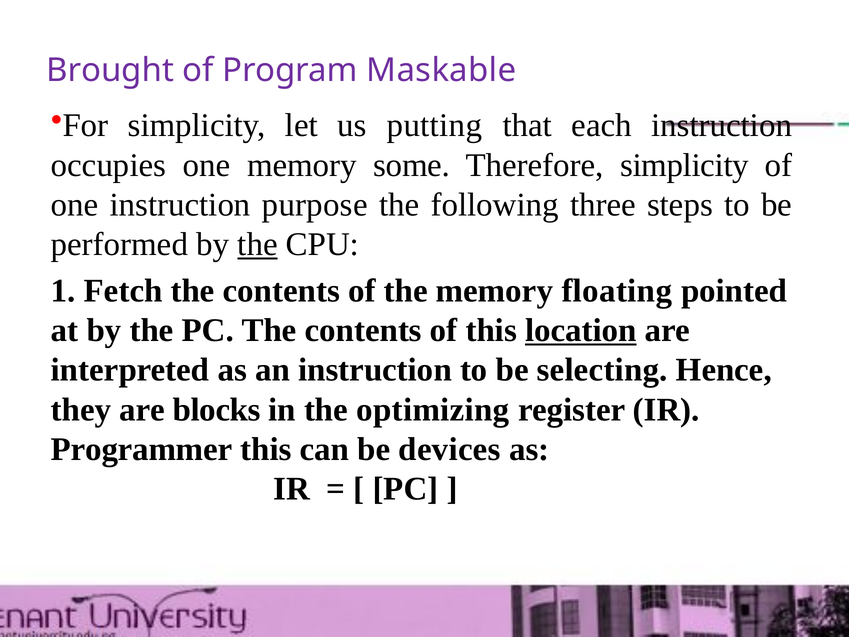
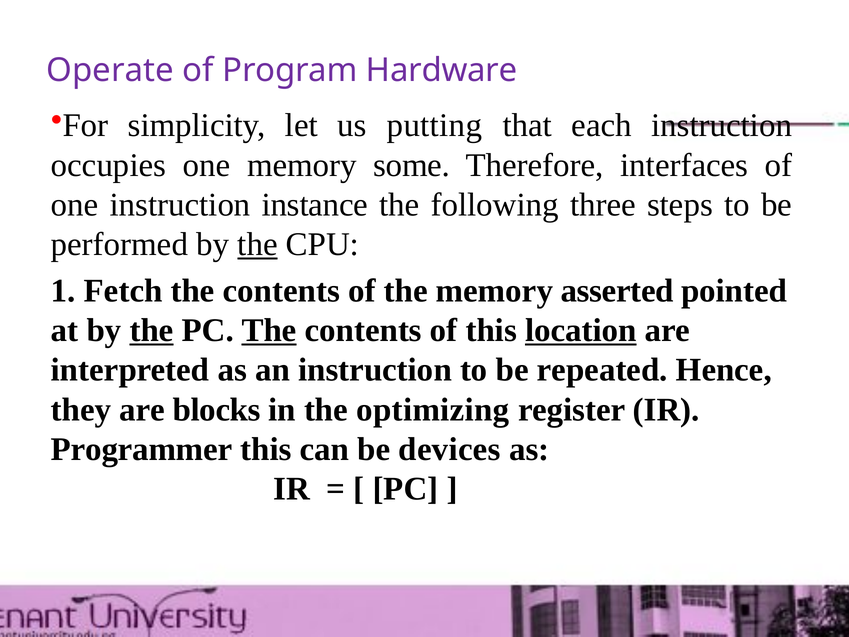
Brought: Brought -> Operate
Maskable: Maskable -> Hardware
Therefore simplicity: simplicity -> interfaces
purpose: purpose -> instance
floating: floating -> asserted
the at (152, 330) underline: none -> present
The at (269, 330) underline: none -> present
selecting: selecting -> repeated
